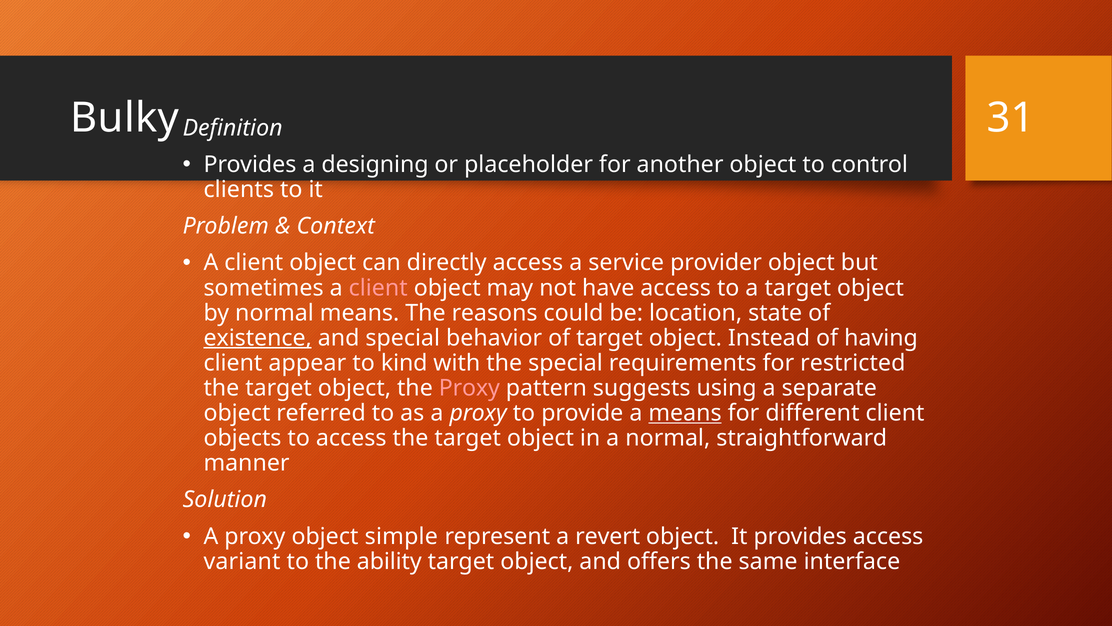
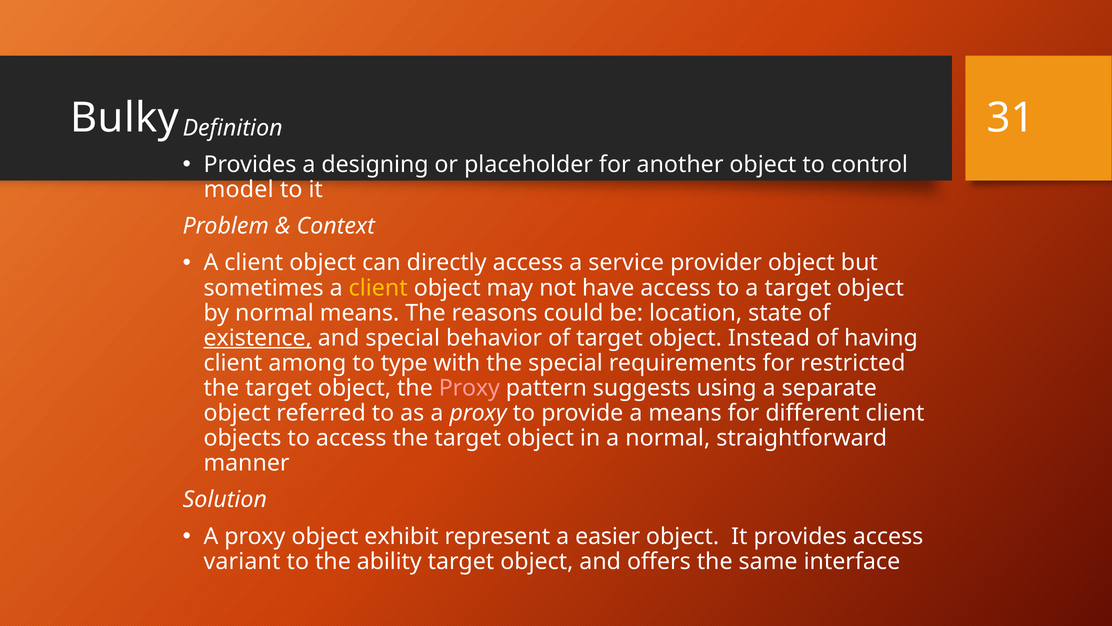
clients: clients -> model
client at (378, 288) colour: pink -> yellow
appear: appear -> among
kind: kind -> type
means at (685, 413) underline: present -> none
simple: simple -> exhibit
revert: revert -> easier
